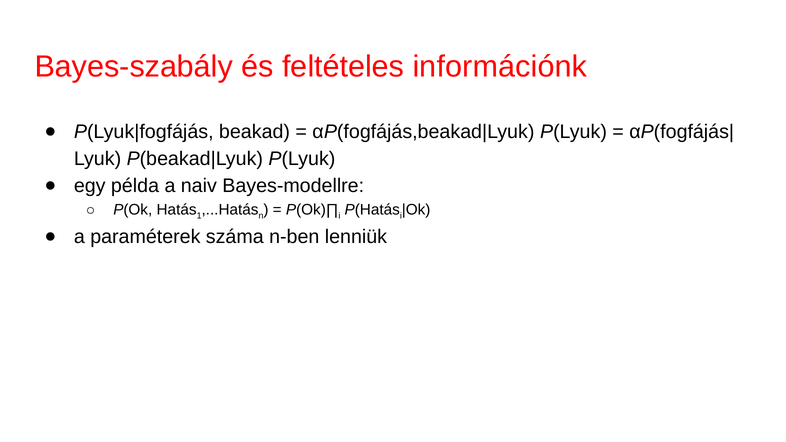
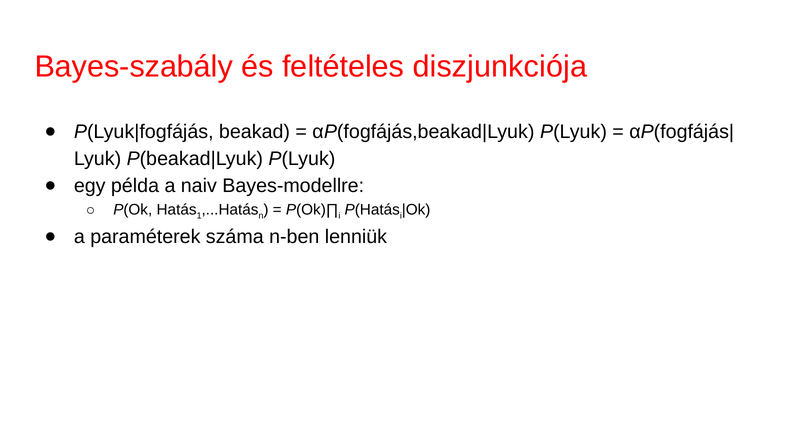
információnk: információnk -> diszjunkciója
